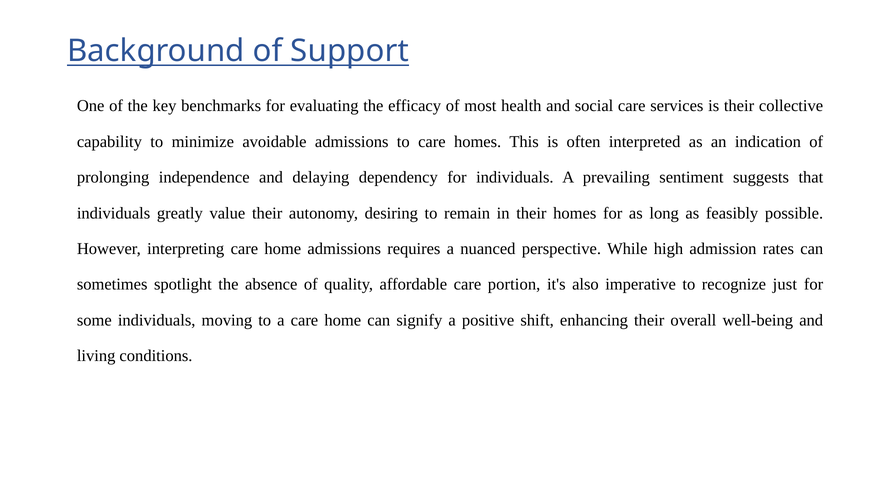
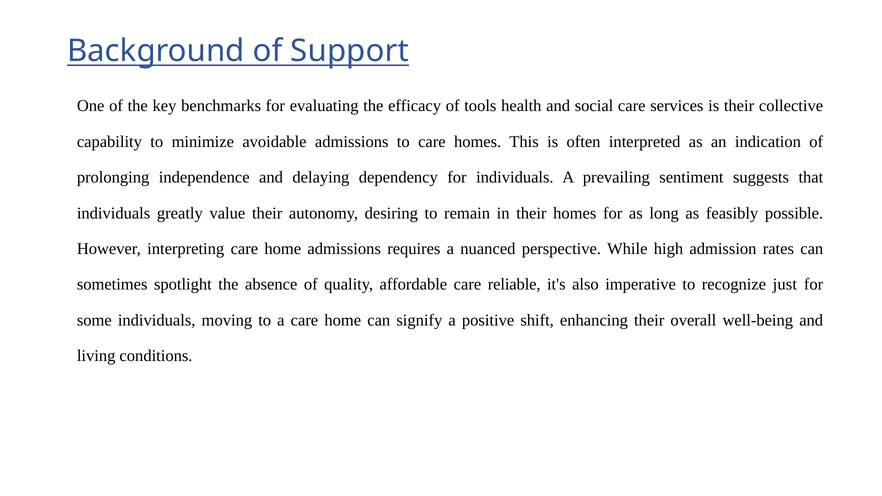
most: most -> tools
portion: portion -> reliable
